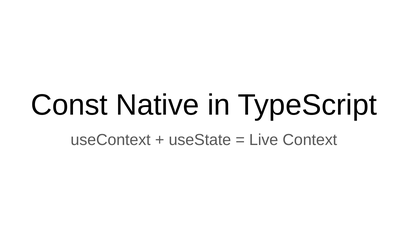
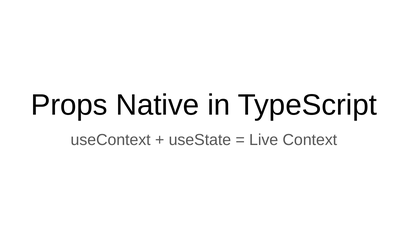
Const: Const -> Props
